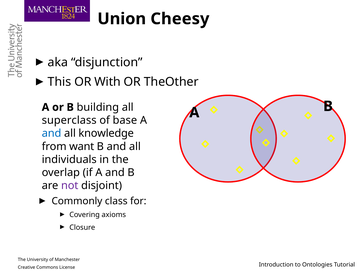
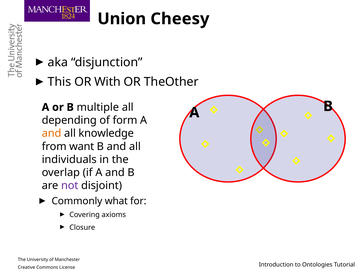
building: building -> multiple
superclass: superclass -> depending
base: base -> form
and at (52, 133) colour: blue -> orange
class: class -> what
